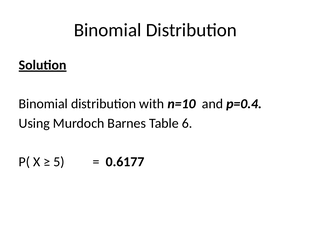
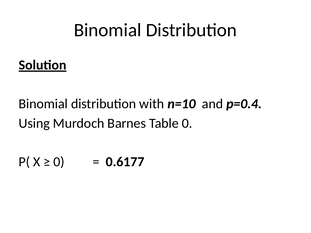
Table 6: 6 -> 0
5 at (59, 162): 5 -> 0
